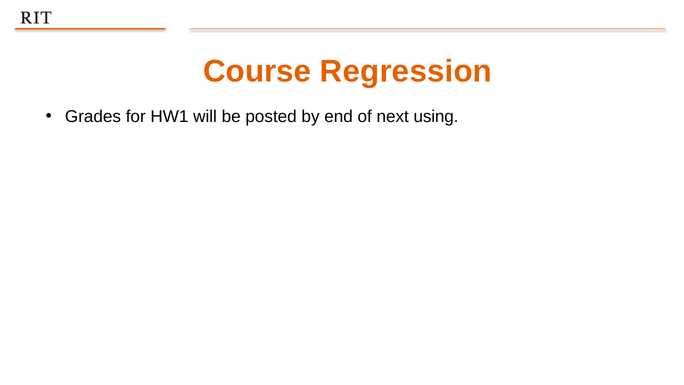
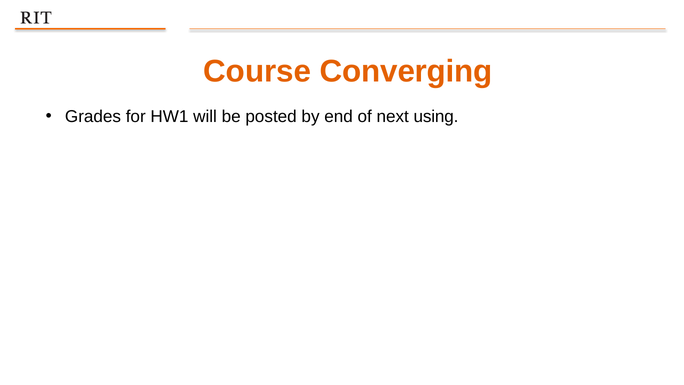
Regression: Regression -> Converging
